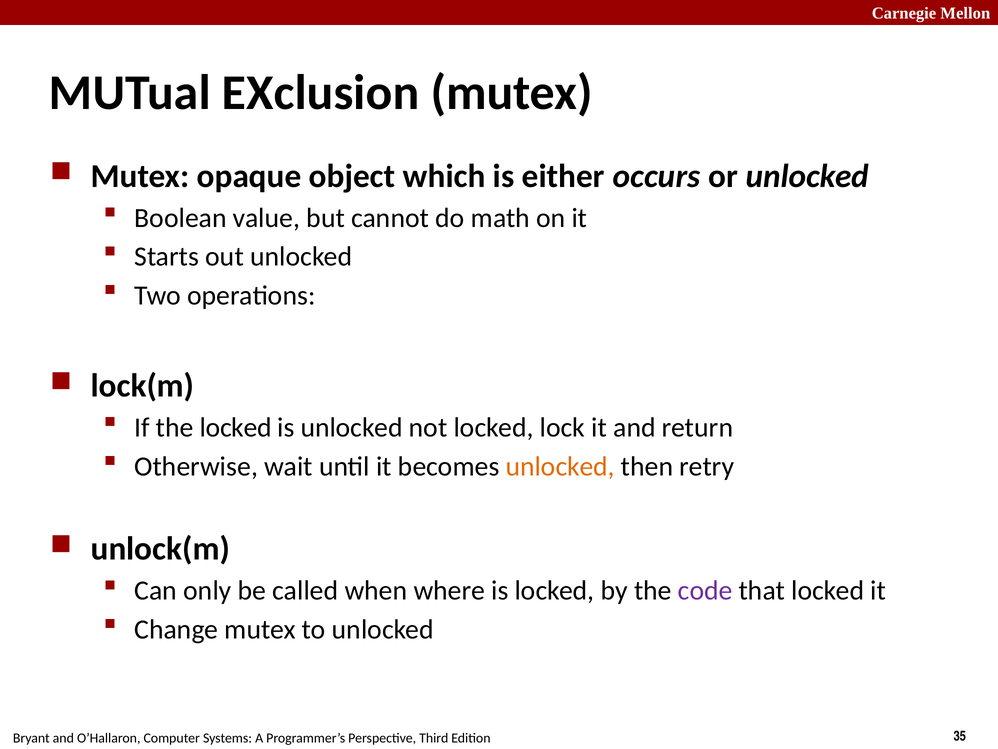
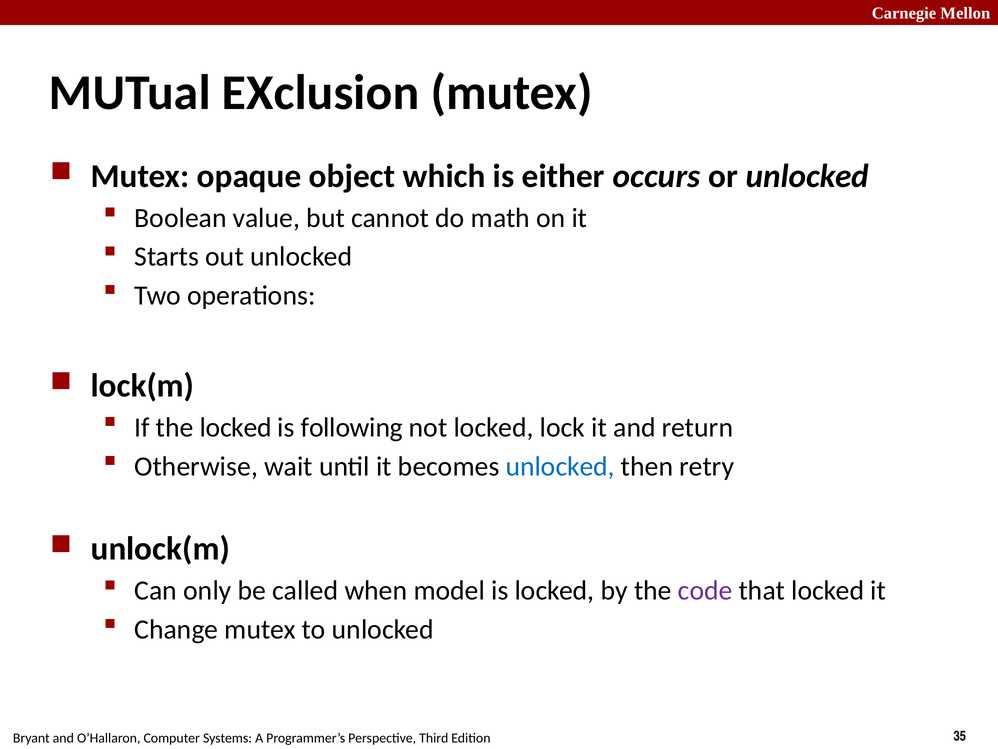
is unlocked: unlocked -> following
unlocked at (560, 466) colour: orange -> blue
where: where -> model
